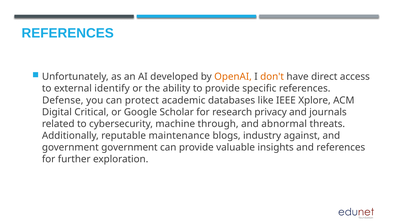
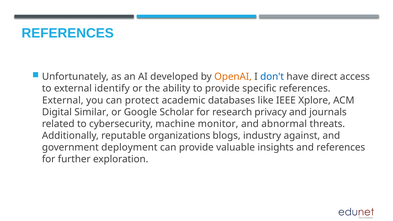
don't colour: orange -> blue
Defense at (63, 100): Defense -> External
Critical: Critical -> Similar
through: through -> monitor
maintenance: maintenance -> organizations
government government: government -> deployment
